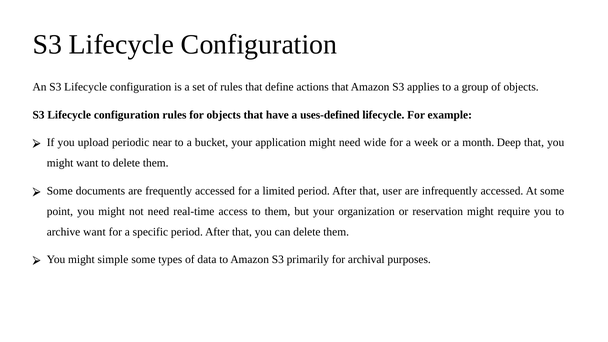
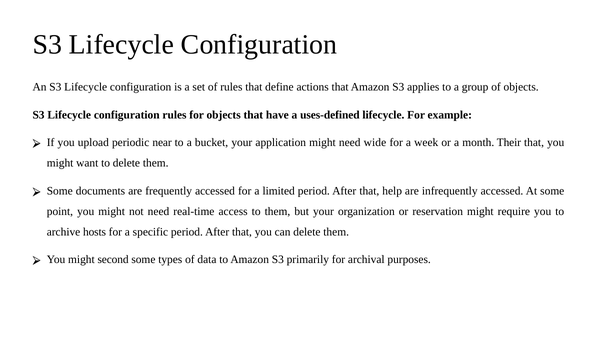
Deep: Deep -> Their
user: user -> help
archive want: want -> hosts
simple: simple -> second
